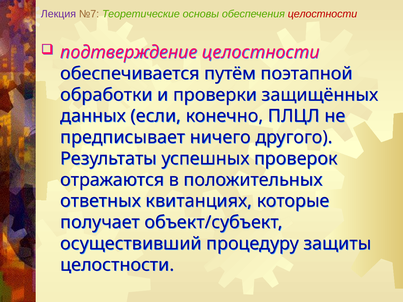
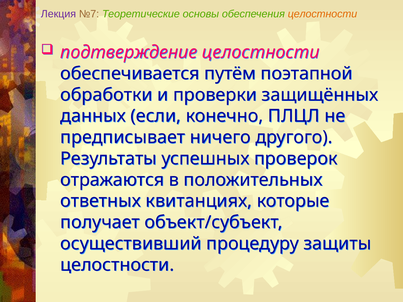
целостности at (322, 14) colour: red -> orange
